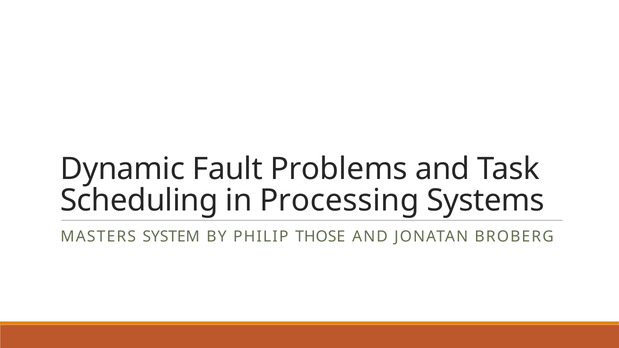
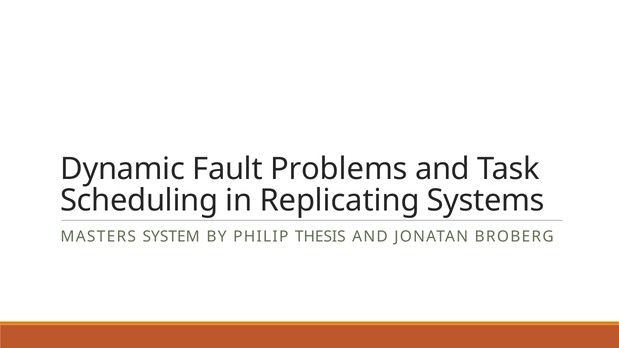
Processing: Processing -> Replicating
THOSE: THOSE -> THESIS
